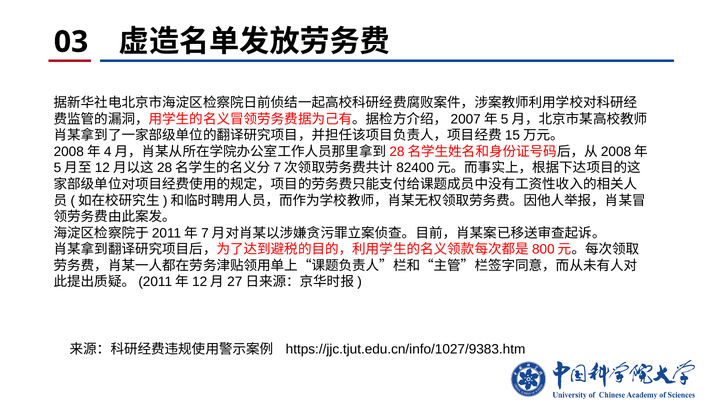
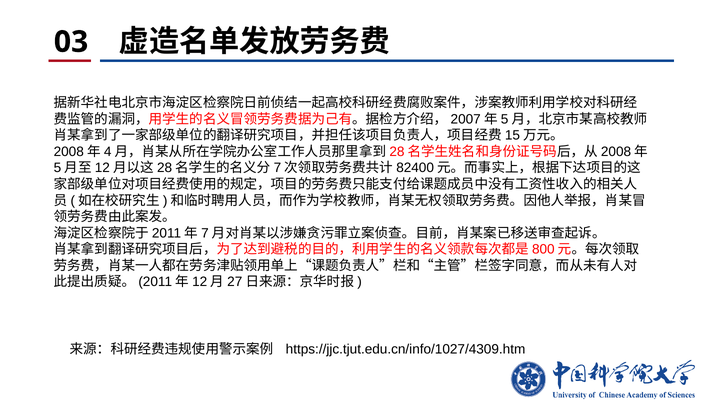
https://jjc.tjut.edu.cn/info/1027/9383.htm: https://jjc.tjut.edu.cn/info/1027/9383.htm -> https://jjc.tjut.edu.cn/info/1027/4309.htm
